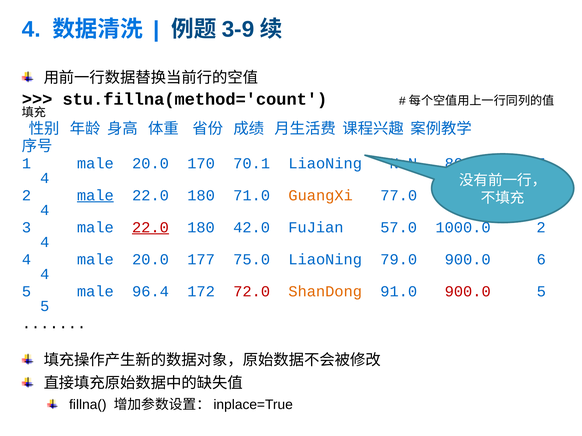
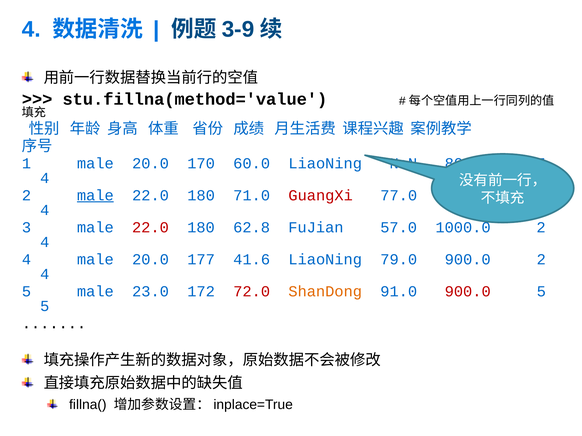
stu.fillna(method='count: stu.fillna(method='count -> stu.fillna(method='value
70.1: 70.1 -> 60.0
GuangXi colour: orange -> red
22.0 at (150, 228) underline: present -> none
42.0: 42.0 -> 62.8
75.0: 75.0 -> 41.6
900.0 6: 6 -> 2
96.4: 96.4 -> 23.0
